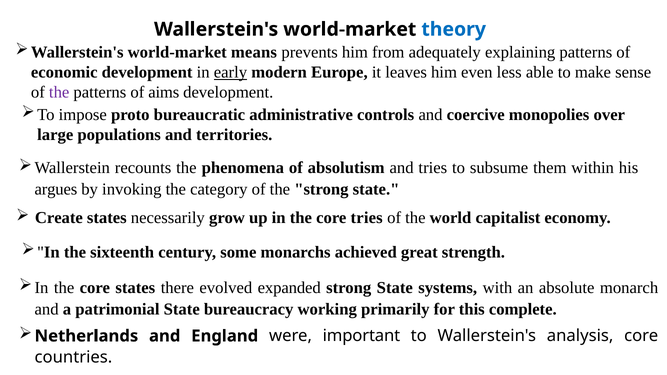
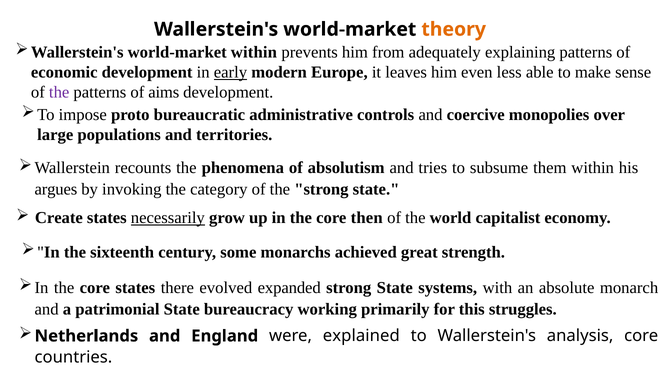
theory colour: blue -> orange
world-market means: means -> within
necessarily underline: none -> present
core tries: tries -> then
complete: complete -> struggles
important: important -> explained
